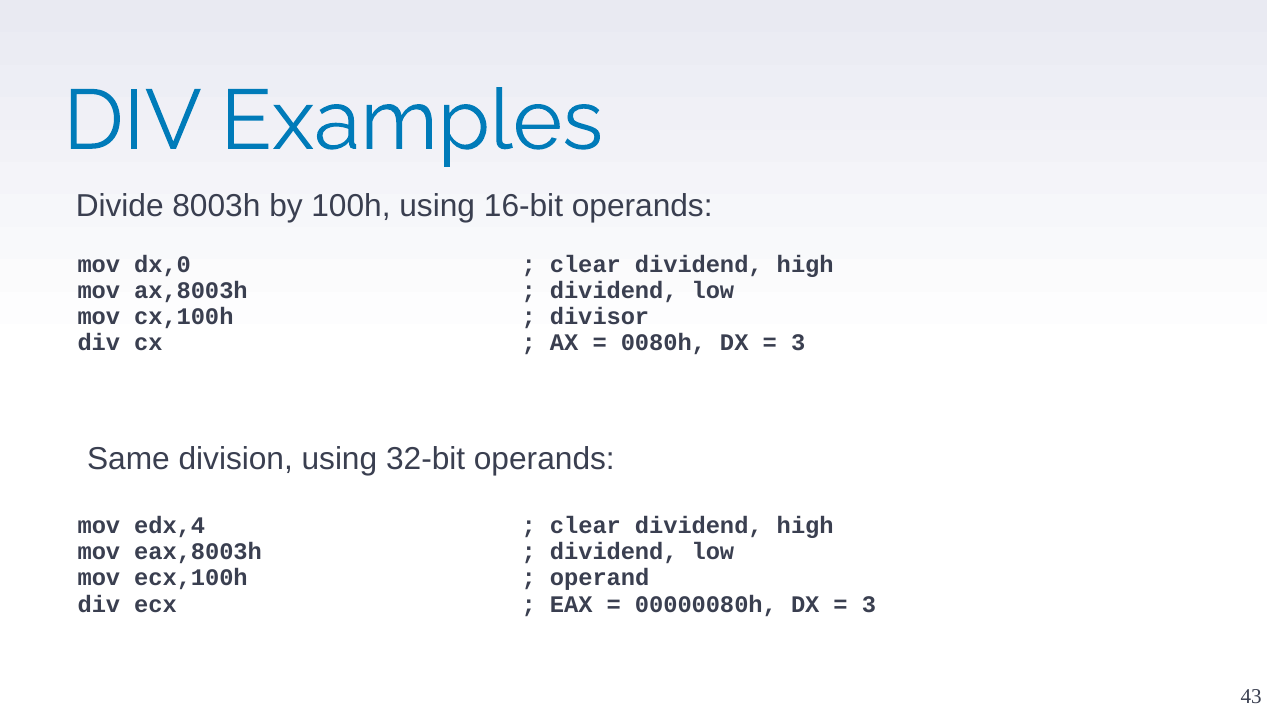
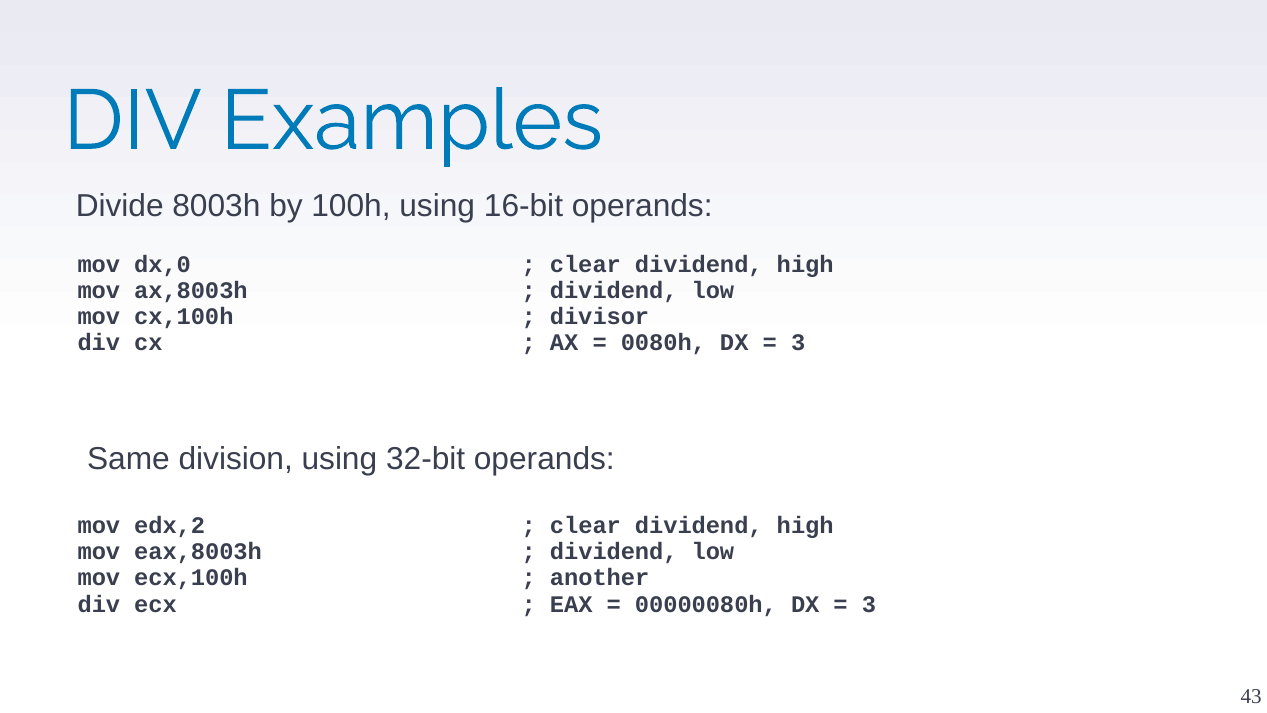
edx,4: edx,4 -> edx,2
operand: operand -> another
